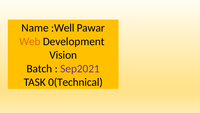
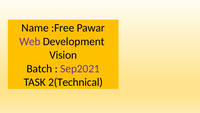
:Well: :Well -> :Free
Web colour: orange -> purple
0(Technical: 0(Technical -> 2(Technical
